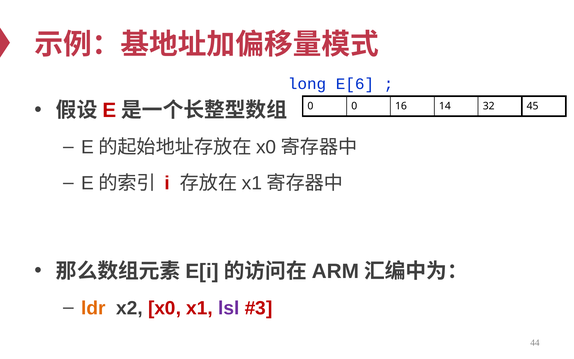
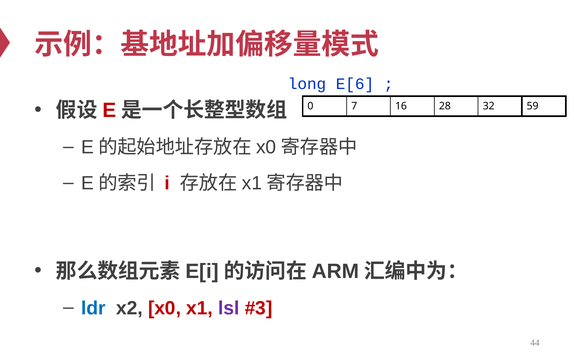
0 0: 0 -> 7
14: 14 -> 28
45: 45 -> 59
ldr colour: orange -> blue
